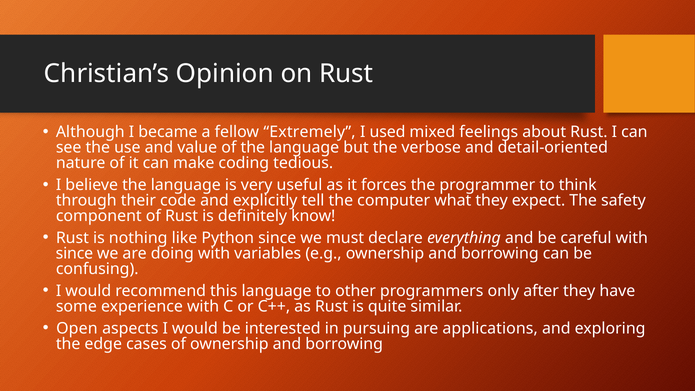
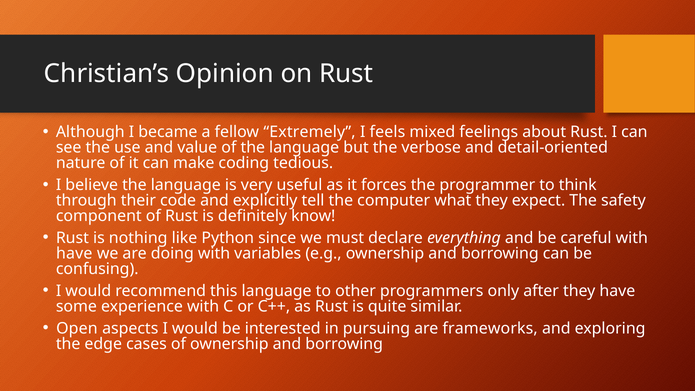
used: used -> feels
since at (74, 253): since -> have
applications: applications -> frameworks
